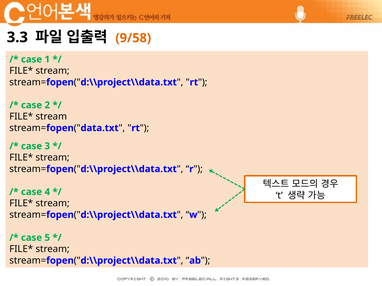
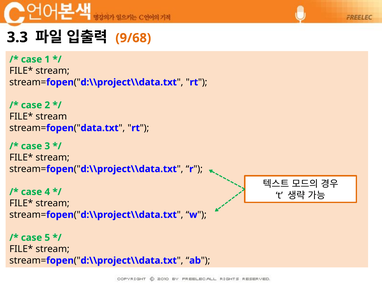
9/58: 9/58 -> 9/68
